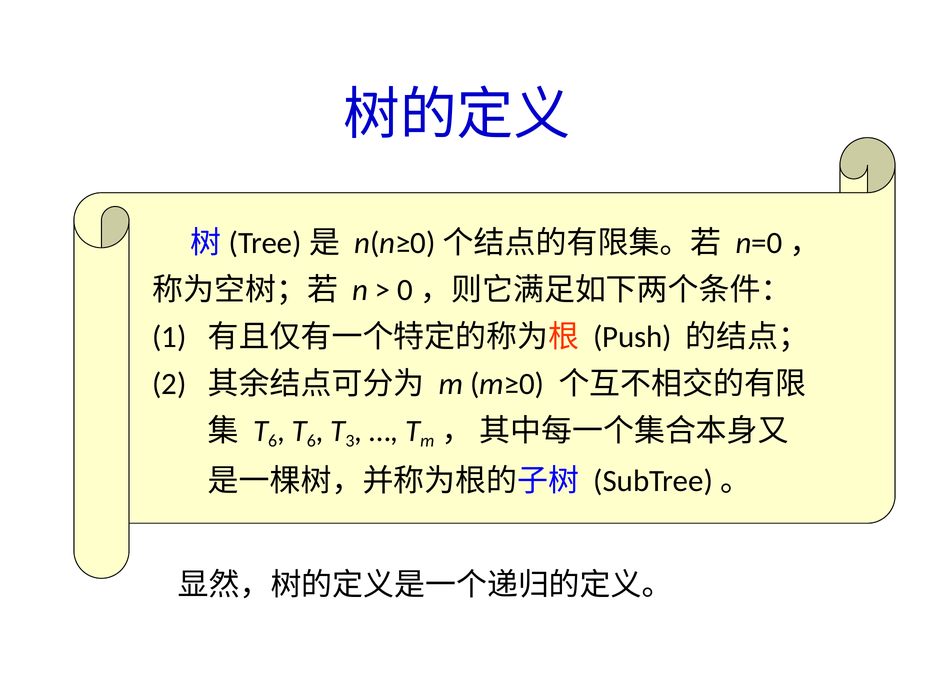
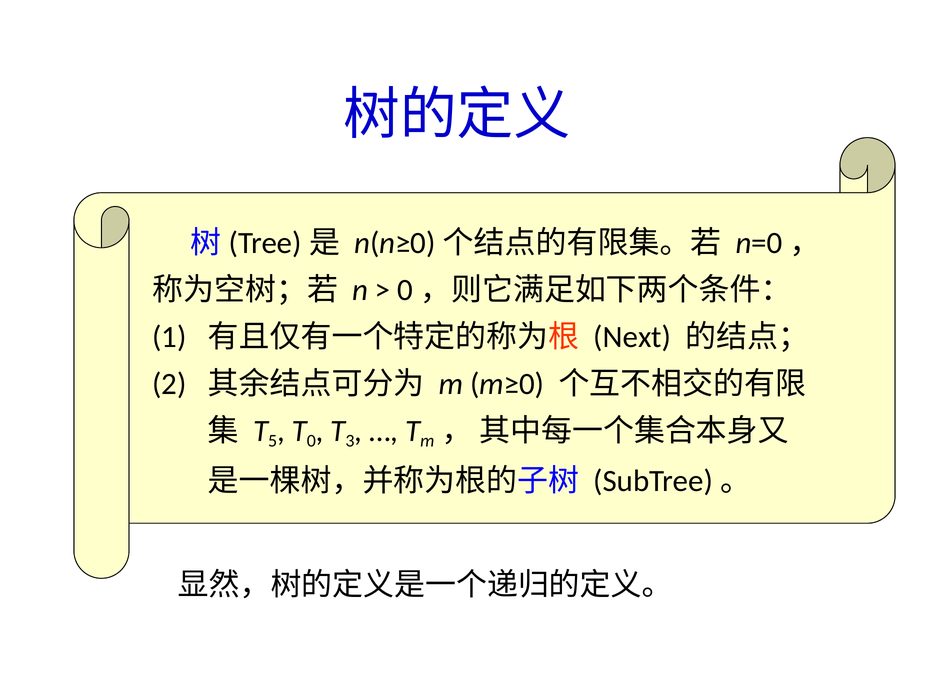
Push: Push -> Next
6 at (273, 441): 6 -> 5
6 at (311, 441): 6 -> 0
